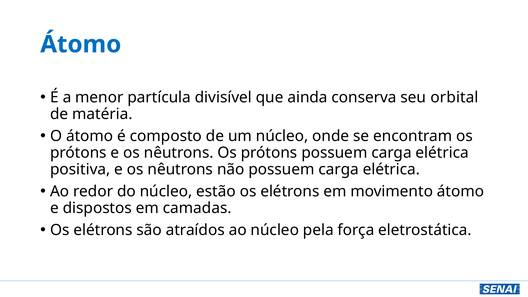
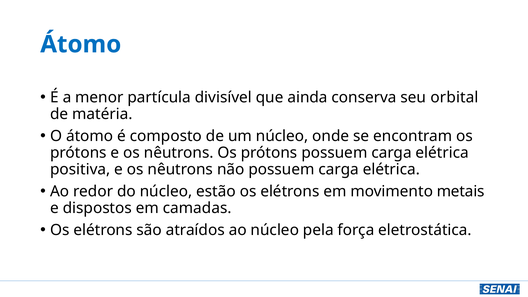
movimento átomo: átomo -> metais
